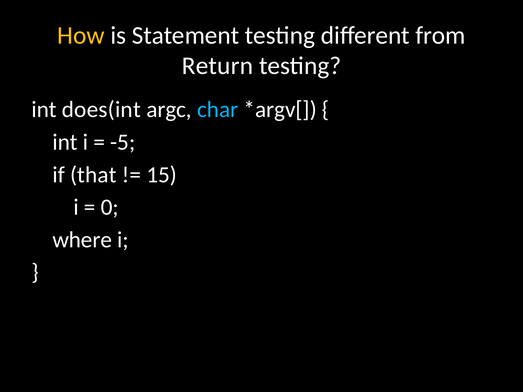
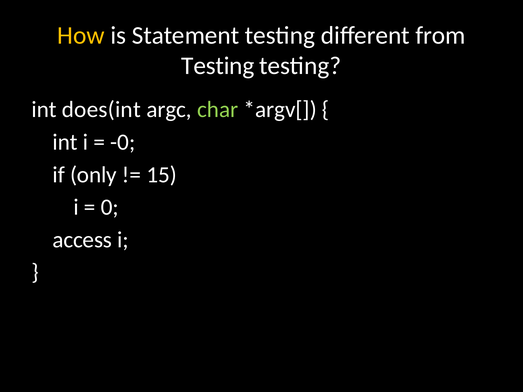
Return at (218, 66): Return -> Testing
char colour: light blue -> light green
-5: -5 -> -0
that: that -> only
where: where -> access
